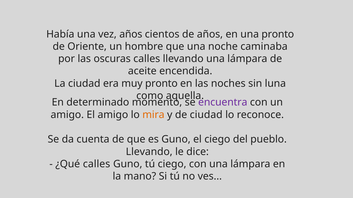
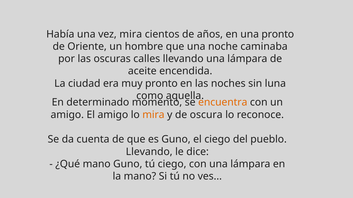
vez años: años -> mira
encuentra colour: purple -> orange
de ciudad: ciudad -> oscura
¿Qué calles: calles -> mano
